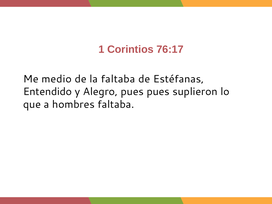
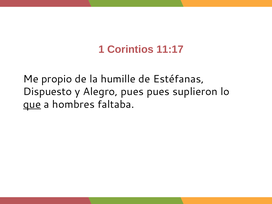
76:17: 76:17 -> 11:17
medio: medio -> propio
la faltaba: faltaba -> humille
Entendido: Entendido -> Dispuesto
que underline: none -> present
